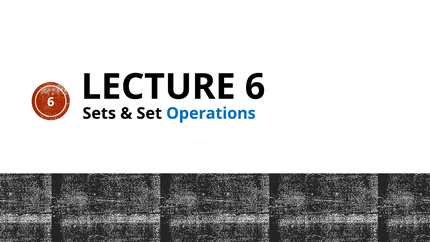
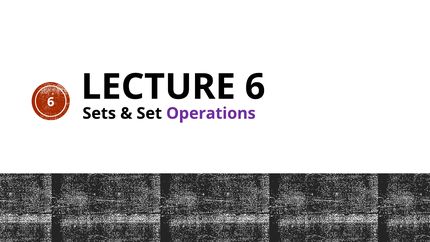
Operations colour: blue -> purple
